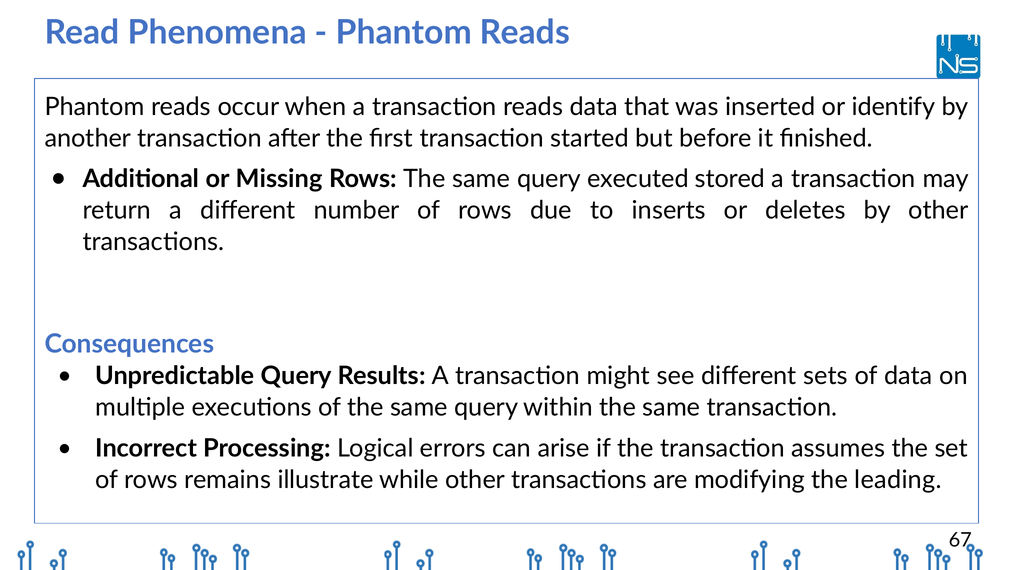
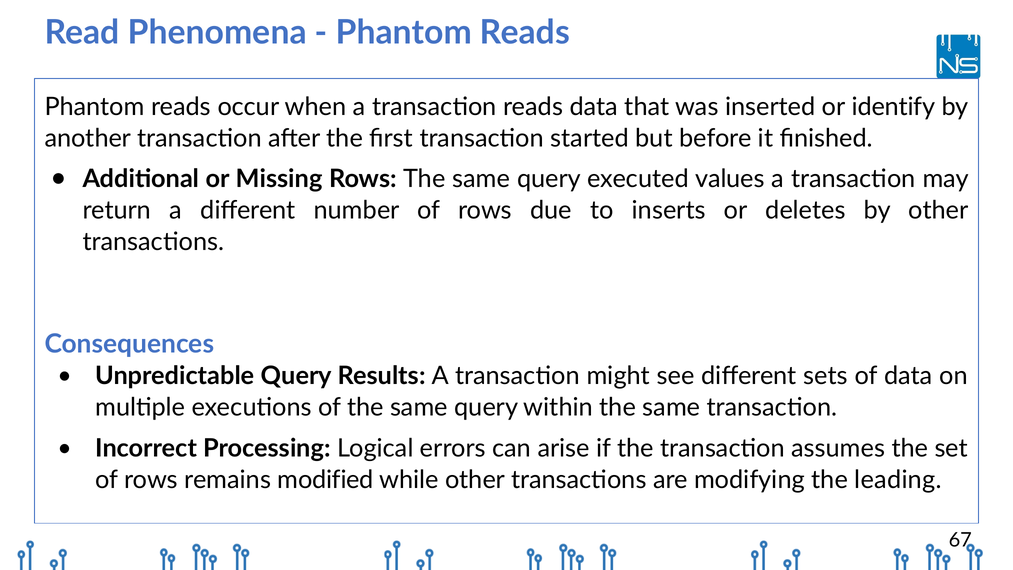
stored: stored -> values
illustrate: illustrate -> modified
